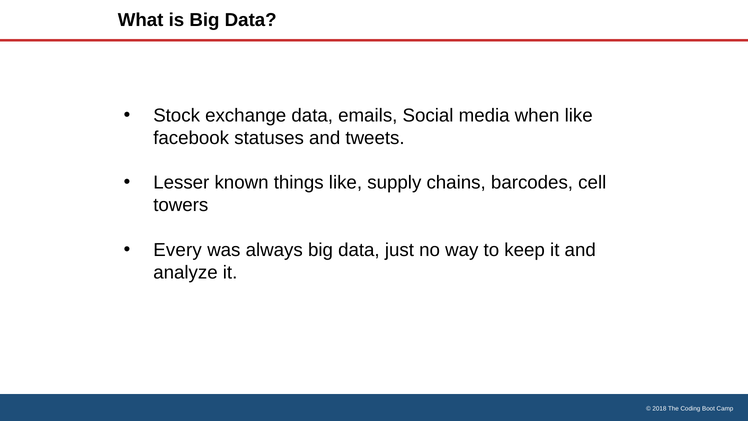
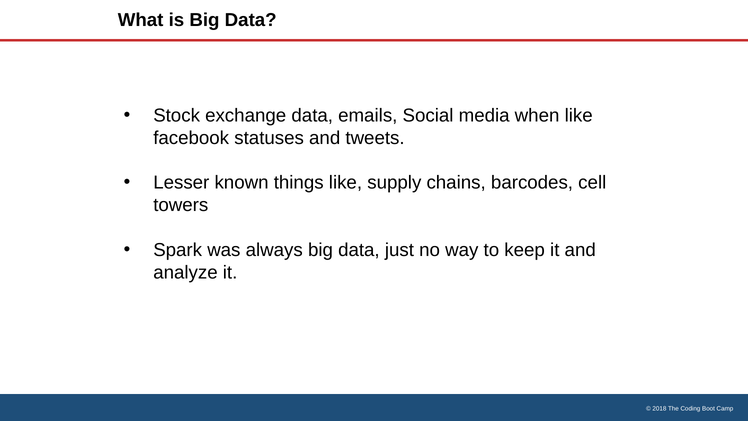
Every: Every -> Spark
